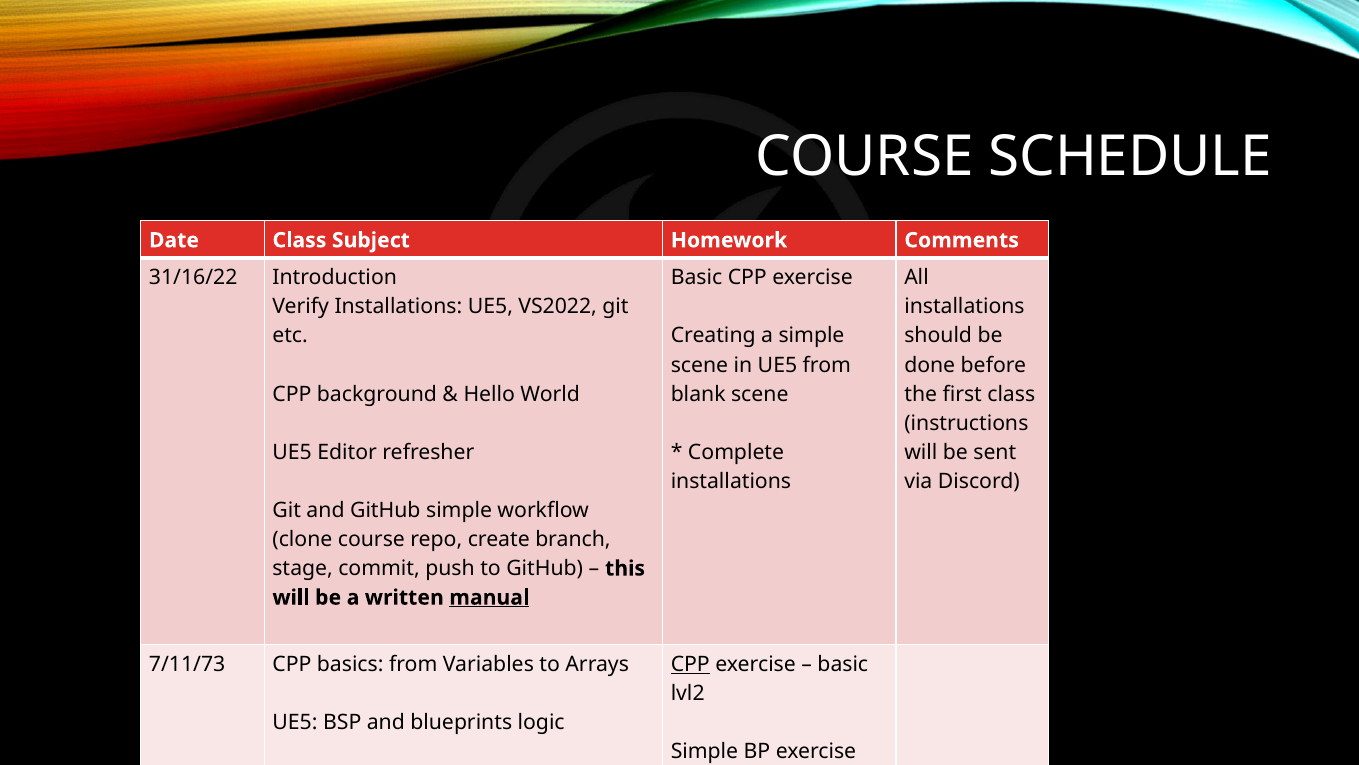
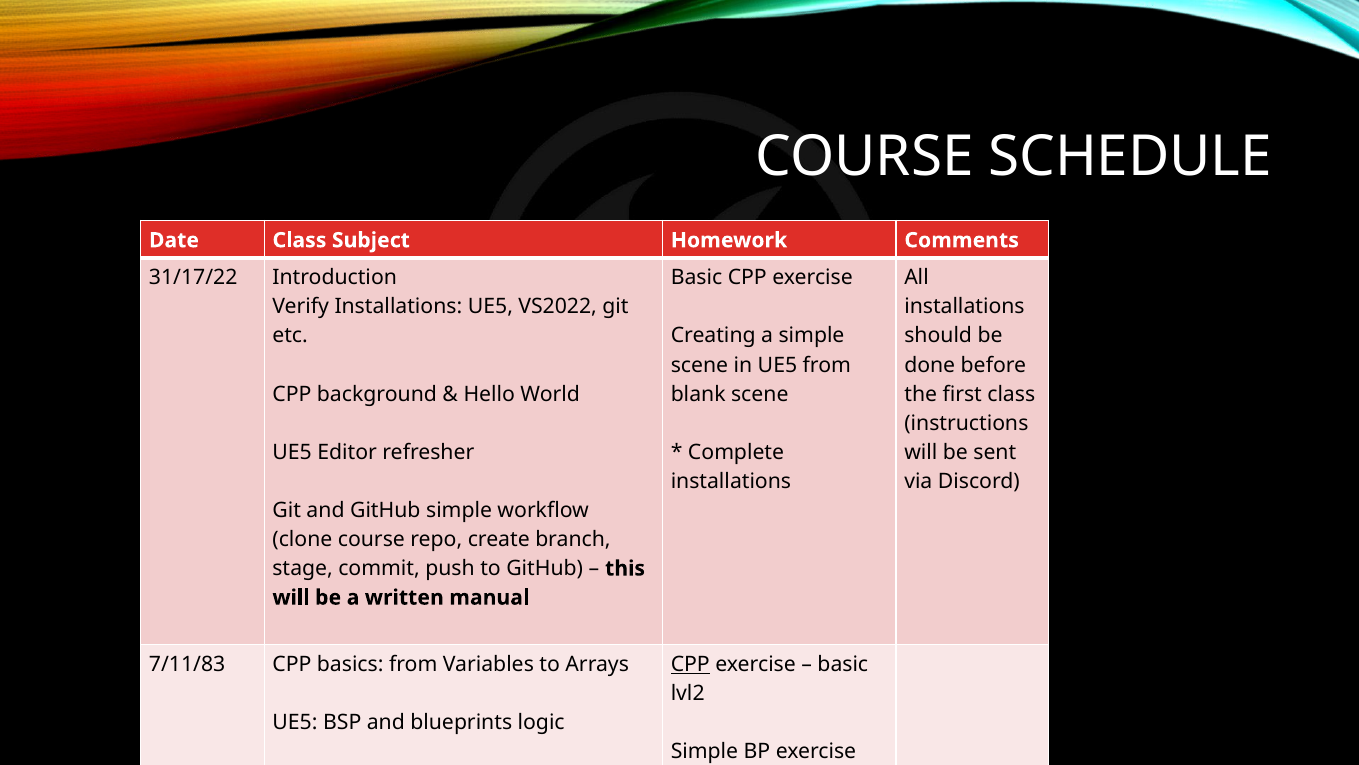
31/16/22: 31/16/22 -> 31/17/22
manual underline: present -> none
7/11/73: 7/11/73 -> 7/11/83
